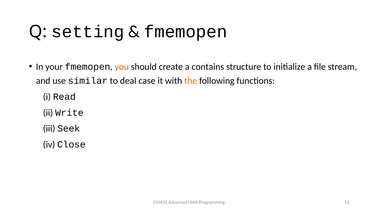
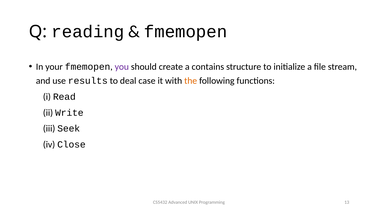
setting: setting -> reading
you colour: orange -> purple
similar: similar -> results
